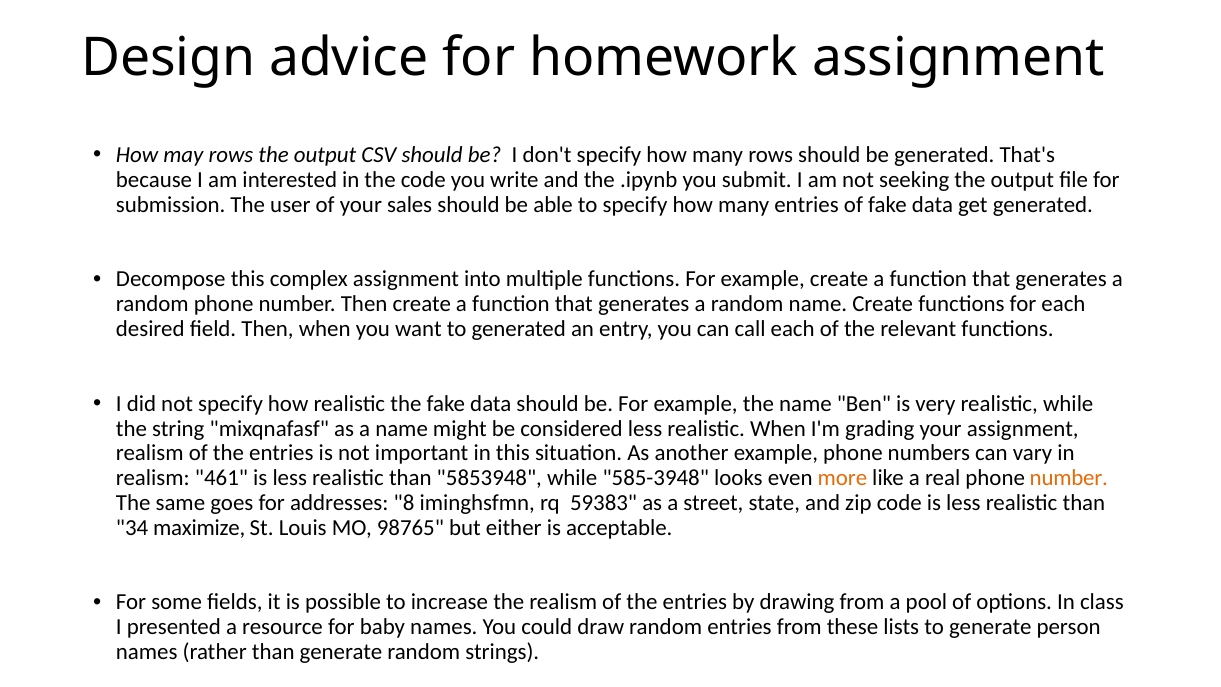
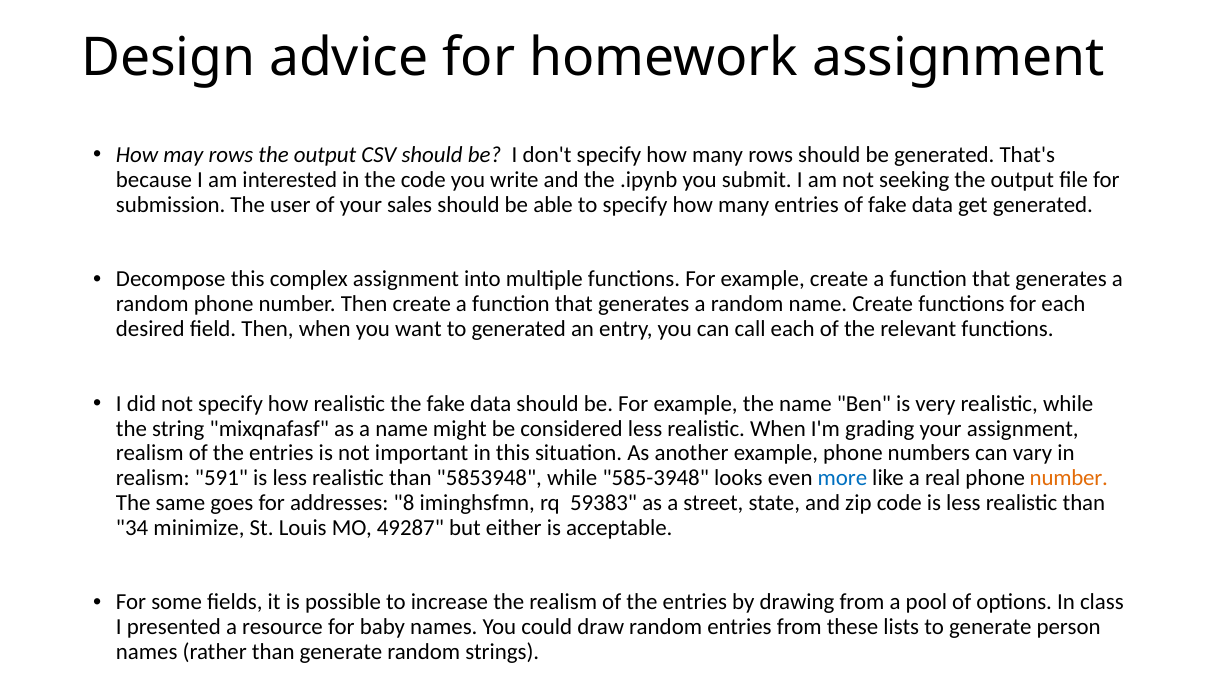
461: 461 -> 591
more colour: orange -> blue
maximize: maximize -> minimize
98765: 98765 -> 49287
